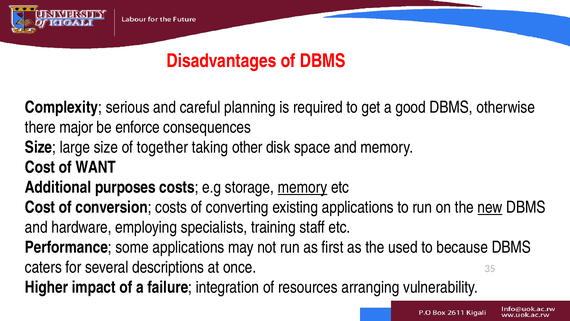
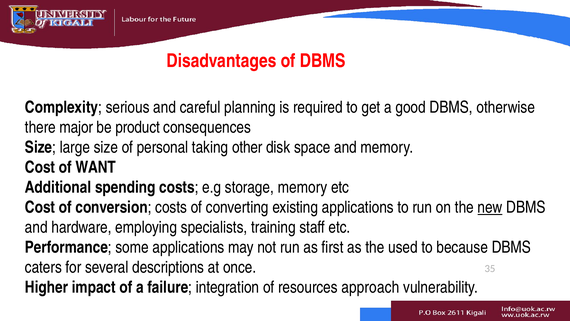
enforce: enforce -> product
together: together -> personal
purposes: purposes -> spending
memory at (303, 187) underline: present -> none
arranging: arranging -> approach
